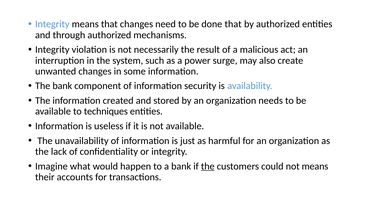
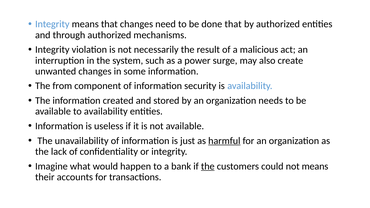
The bank: bank -> from
to techniques: techniques -> availability
harmful underline: none -> present
